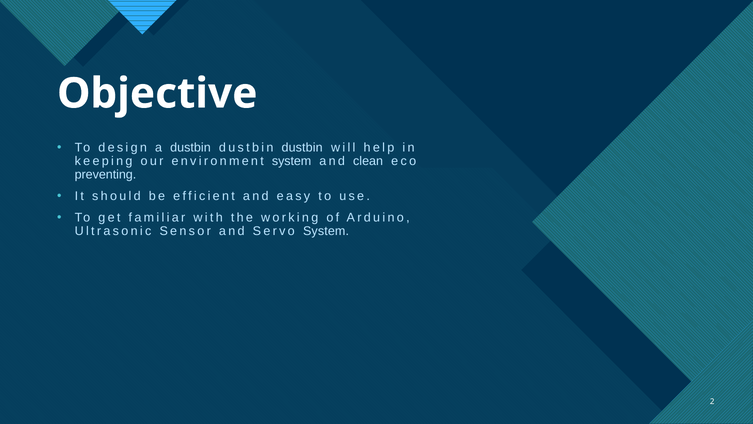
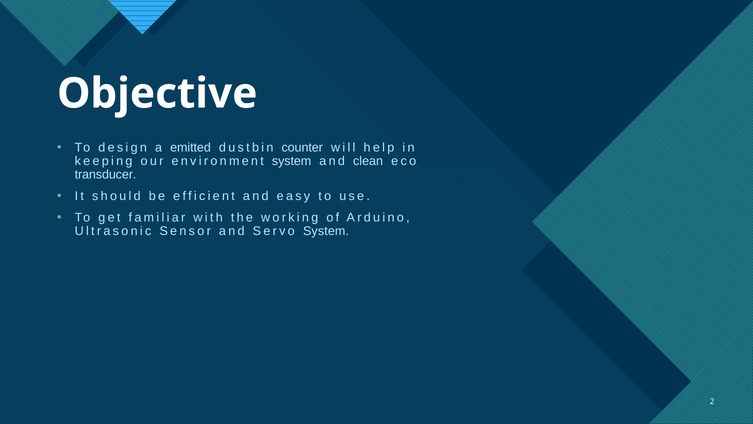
a dustbin: dustbin -> emitted
dustbin at (302, 148): dustbin -> counter
preventing: preventing -> transducer
